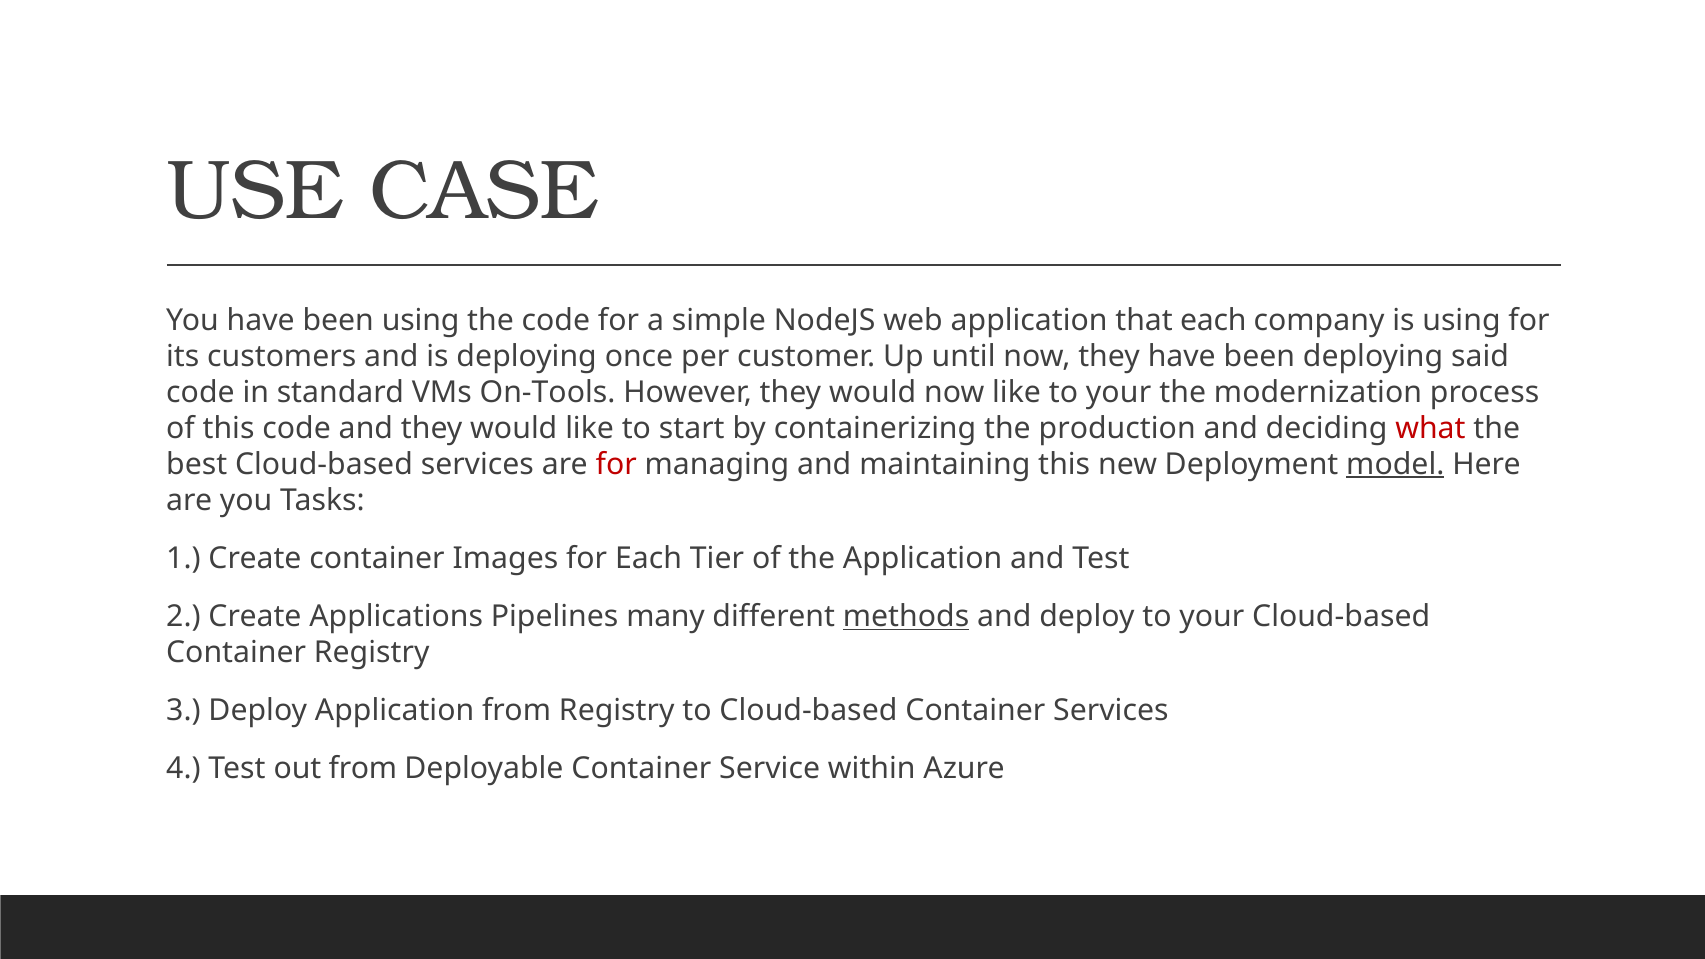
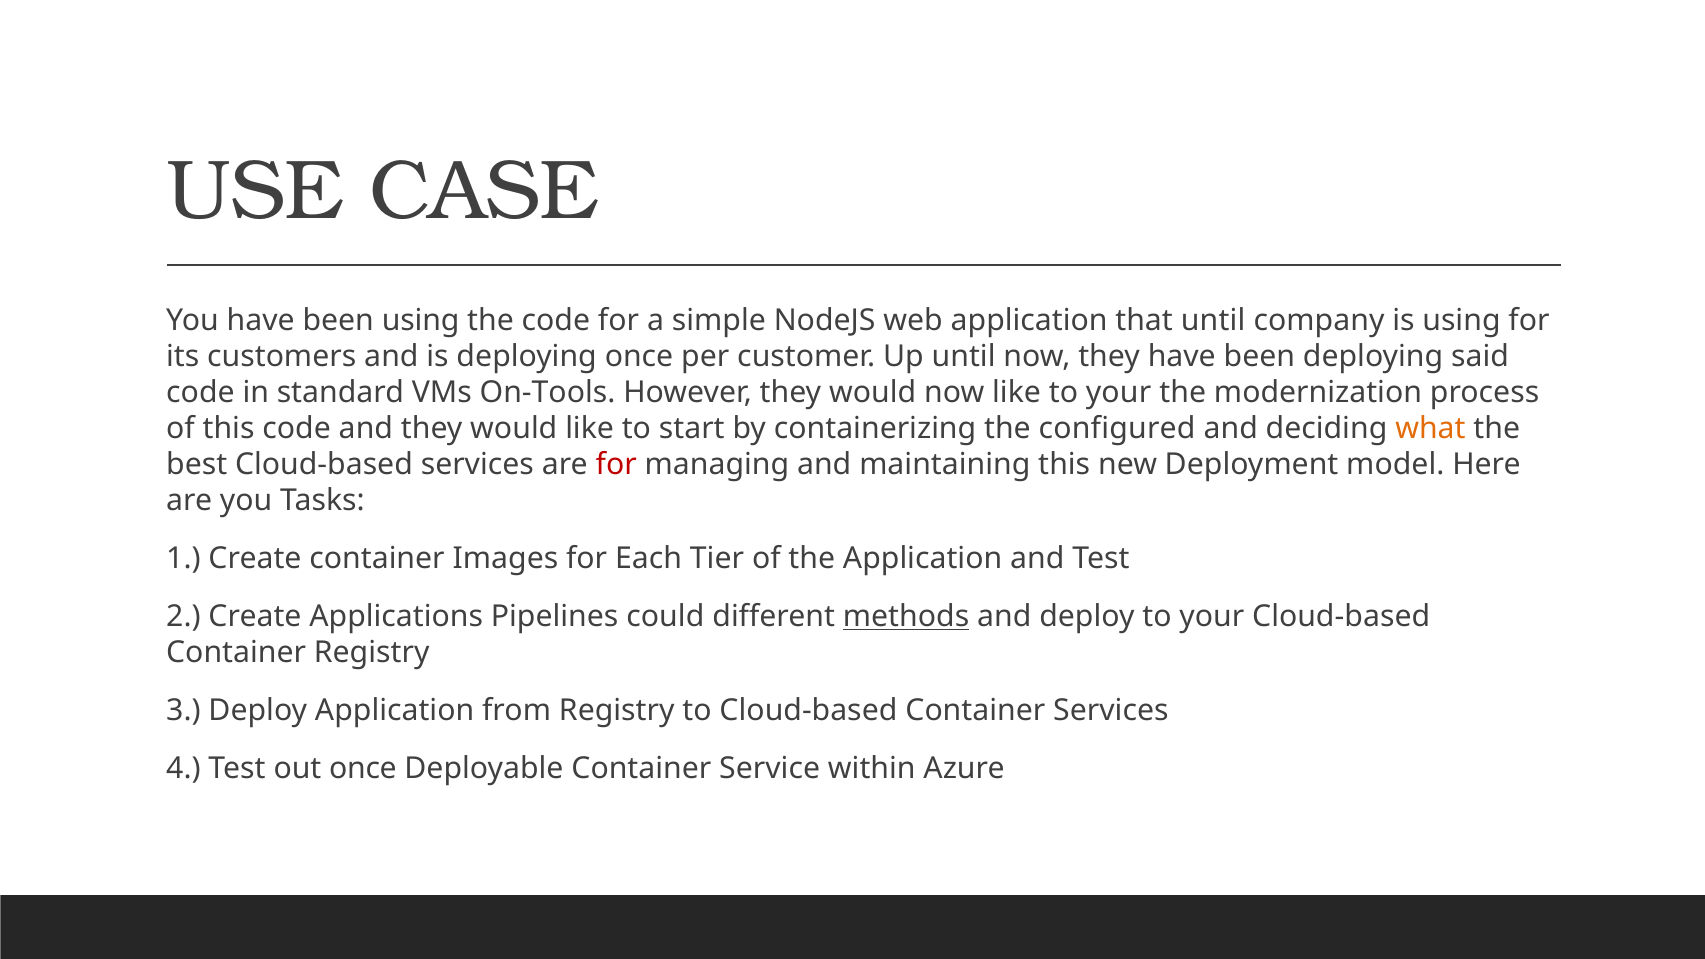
that each: each -> until
production: production -> configured
what colour: red -> orange
model underline: present -> none
many: many -> could
out from: from -> once
